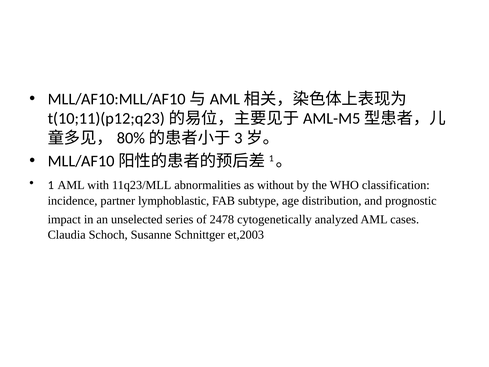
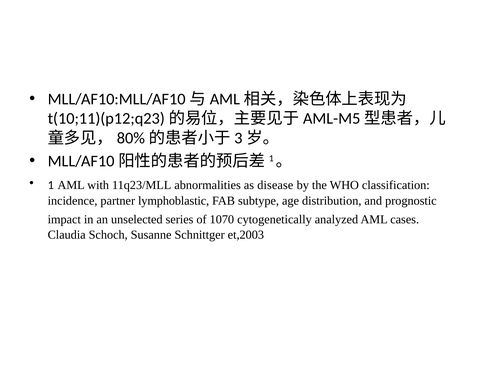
without: without -> disease
2478: 2478 -> 1070
